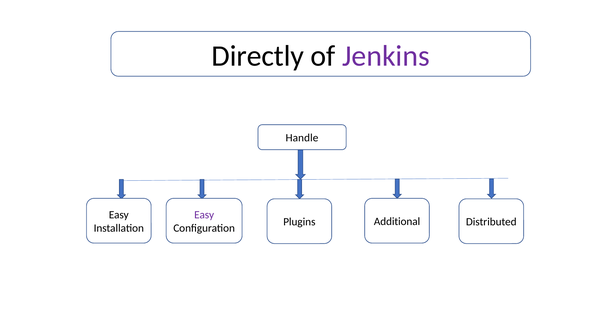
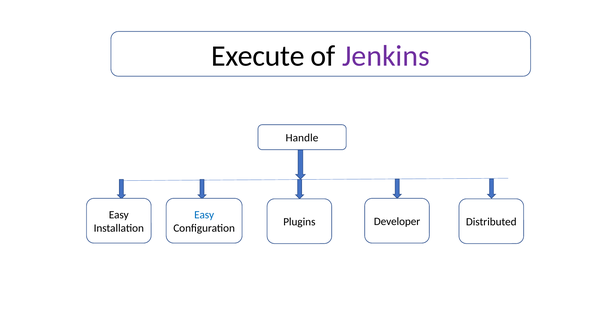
Directly: Directly -> Execute
Easy at (204, 215) colour: purple -> blue
Additional: Additional -> Developer
